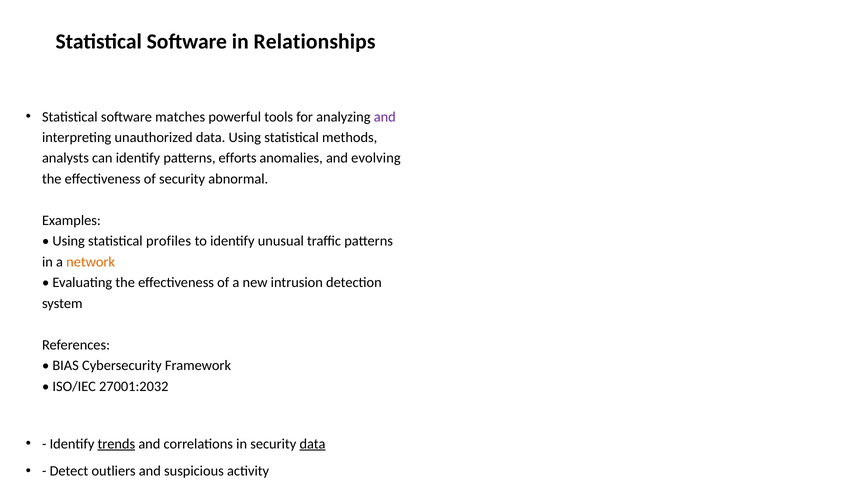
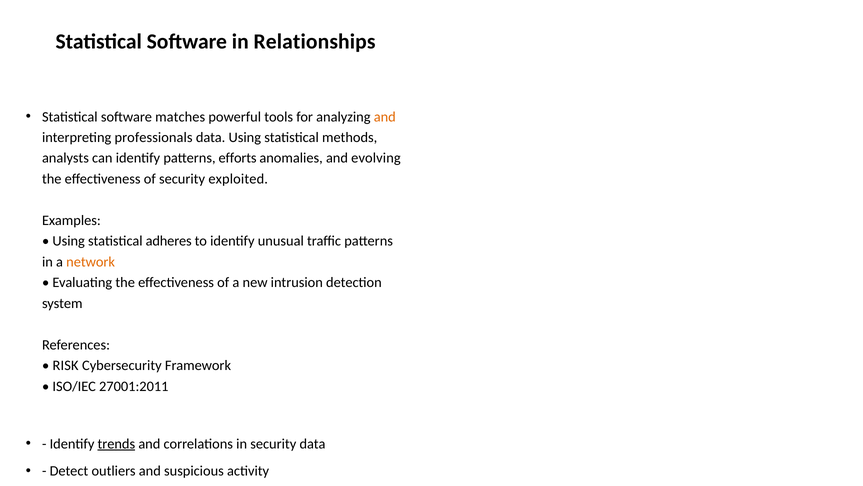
and at (385, 117) colour: purple -> orange
unauthorized: unauthorized -> professionals
abnormal: abnormal -> exploited
profiles: profiles -> adheres
BIAS: BIAS -> RISK
27001:2032: 27001:2032 -> 27001:2011
data at (313, 443) underline: present -> none
